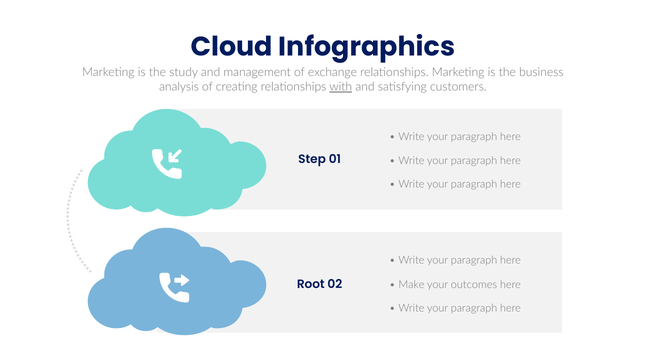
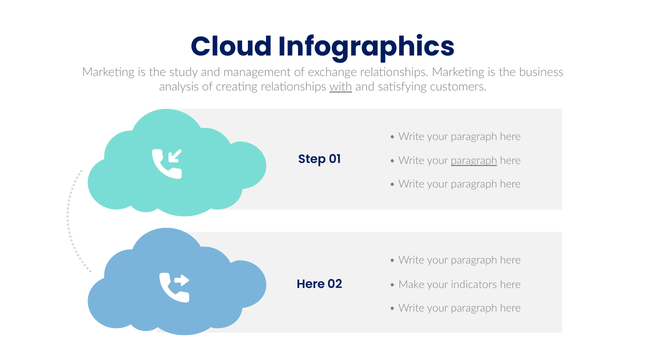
paragraph at (474, 161) underline: none -> present
outcomes: outcomes -> indicators
Root at (311, 285): Root -> Here
